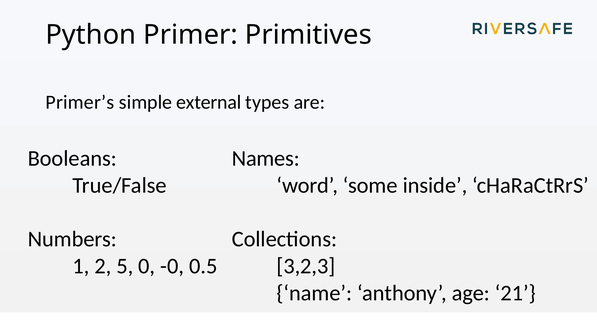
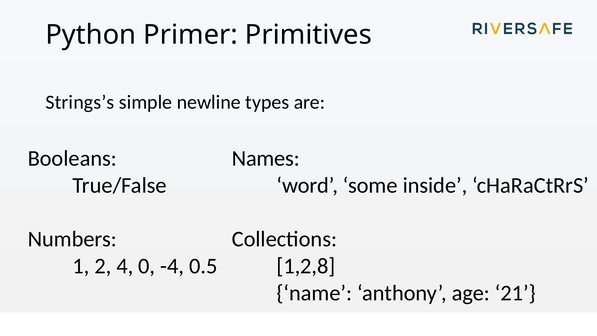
Primer’s: Primer’s -> Strings’s
external: external -> newline
5: 5 -> 4
-0: -0 -> -4
3,2,3: 3,2,3 -> 1,2,8
